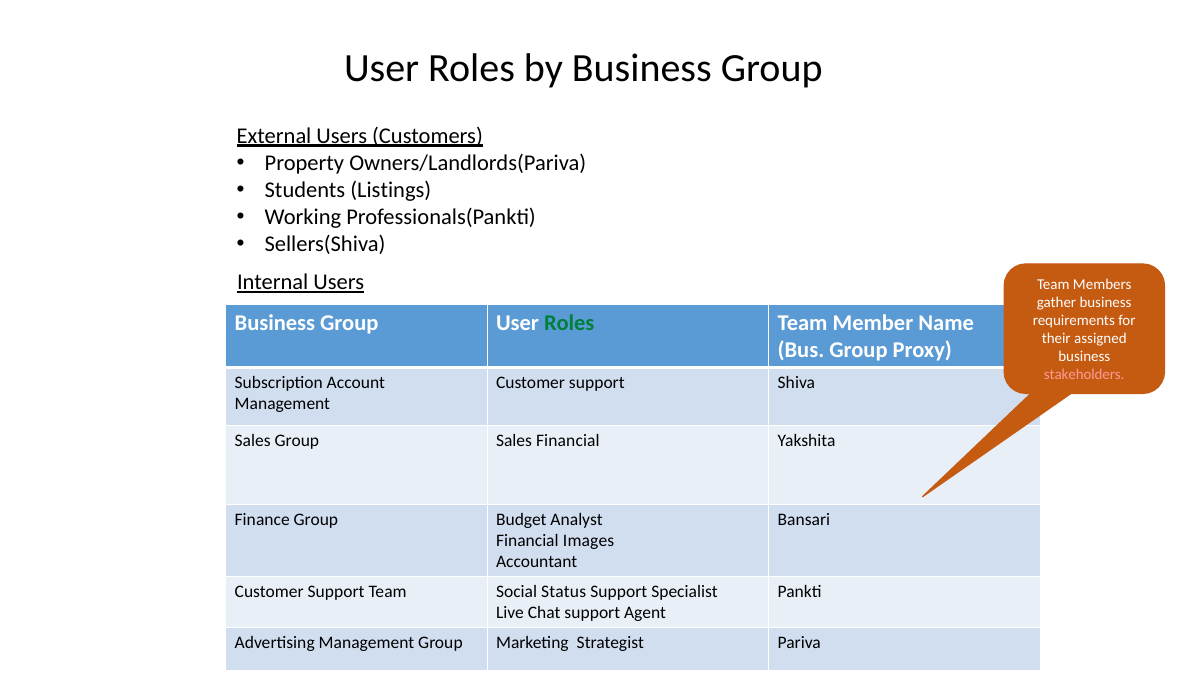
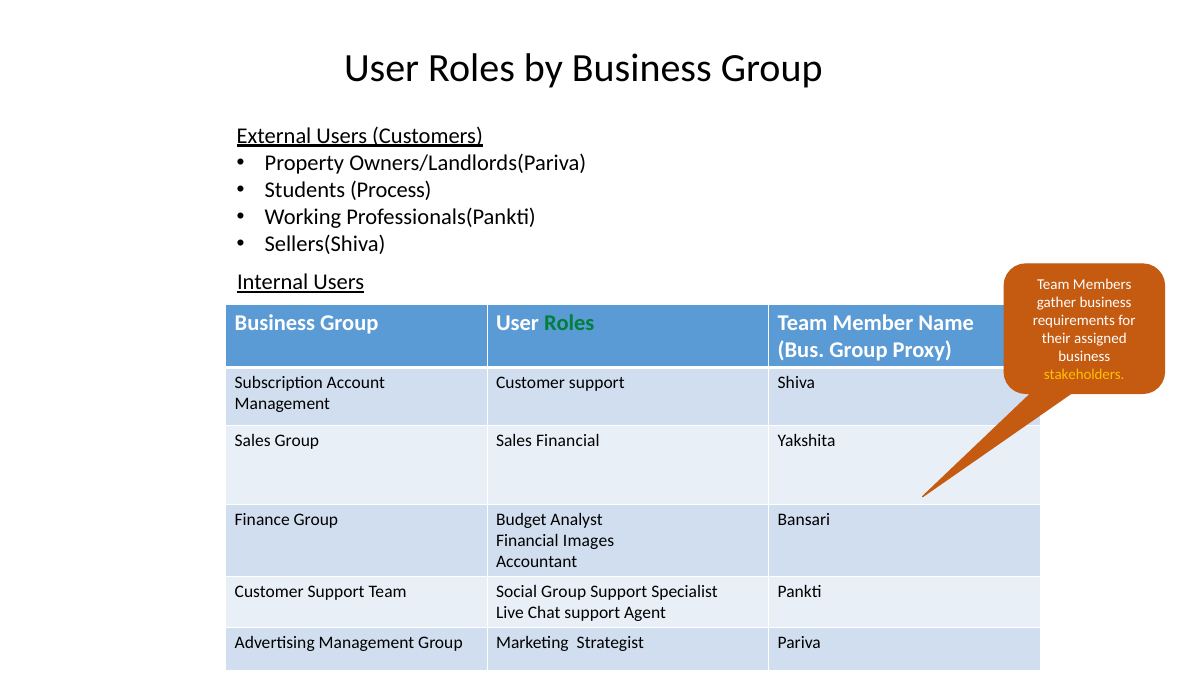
Listings: Listings -> Process
stakeholders colour: pink -> yellow
Social Status: Status -> Group
